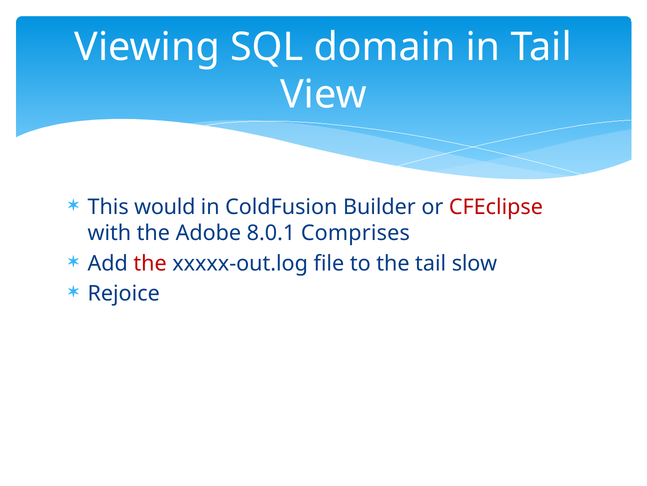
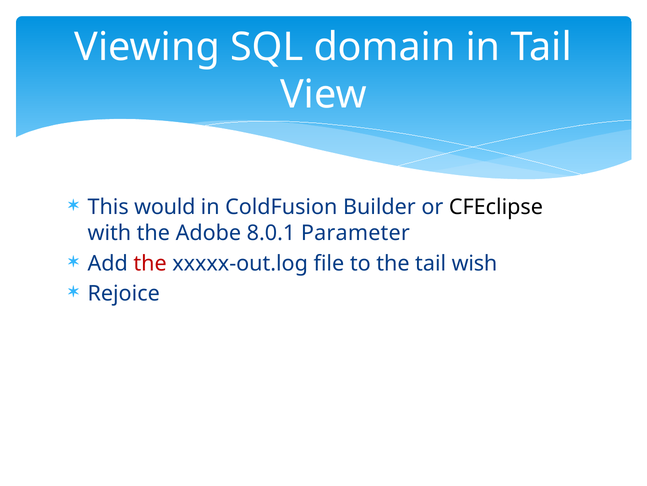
CFEclipse colour: red -> black
Comprises: Comprises -> Parameter
slow: slow -> wish
